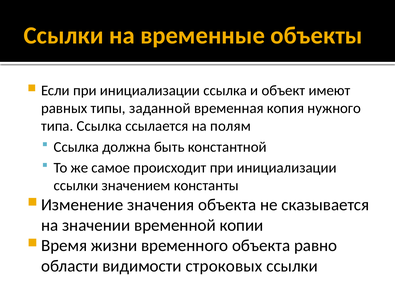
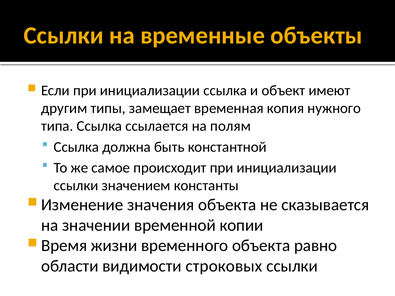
равных: равных -> другим
заданной: заданной -> замещает
